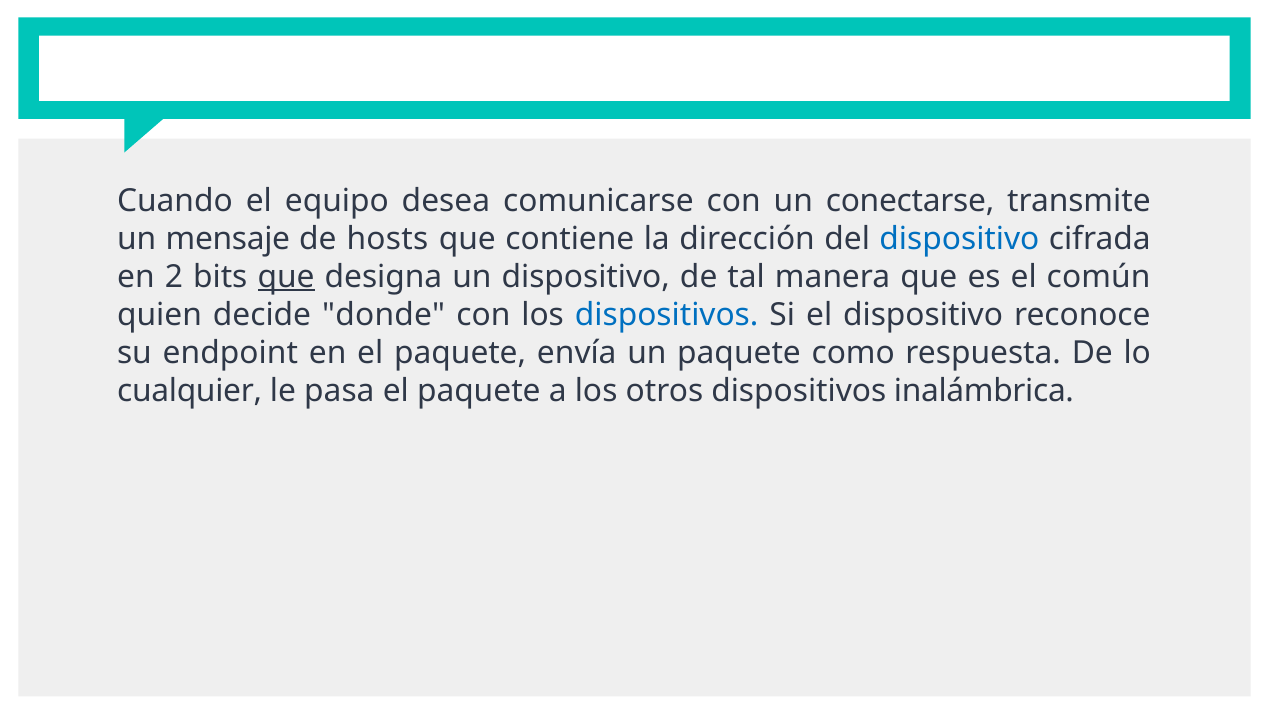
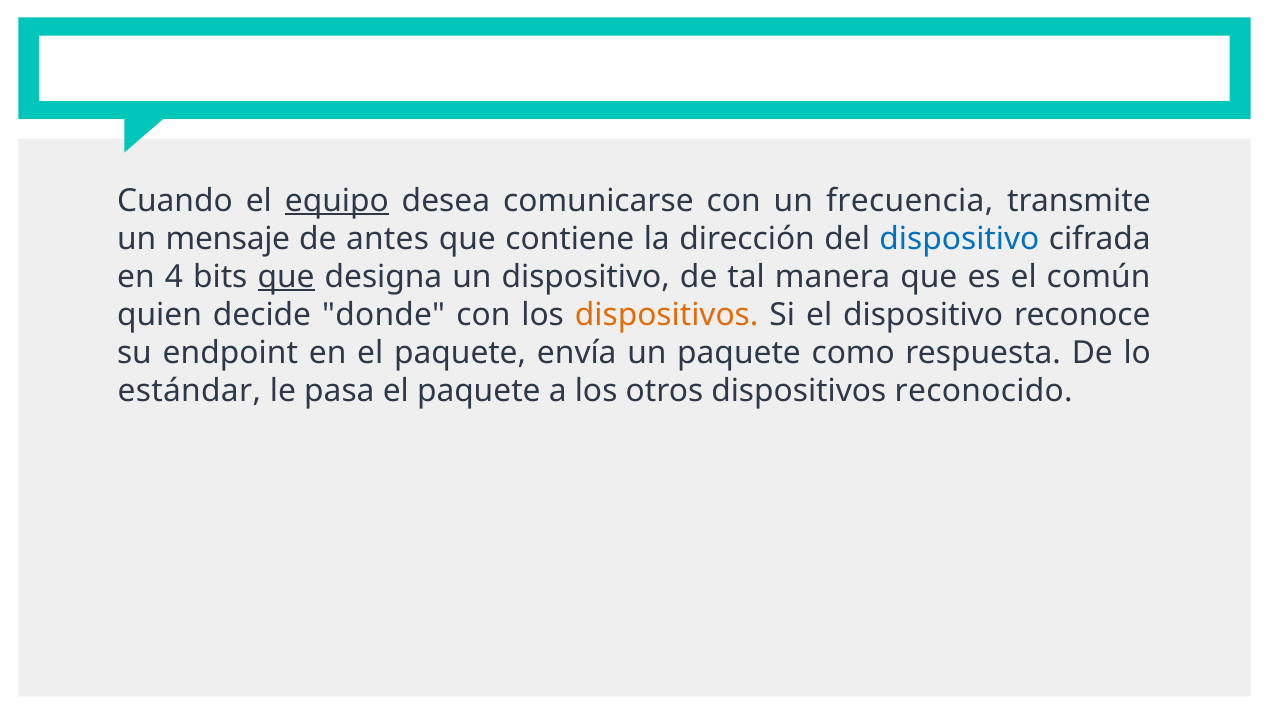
equipo underline: none -> present
conectarse: conectarse -> frecuencia
hosts: hosts -> antes
2: 2 -> 4
dispositivos at (667, 315) colour: blue -> orange
cualquier: cualquier -> estándar
inalámbrica: inalámbrica -> reconocido
